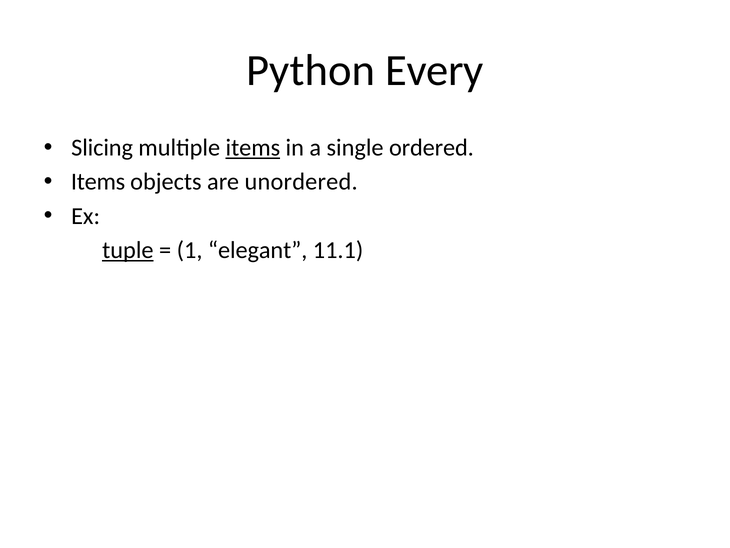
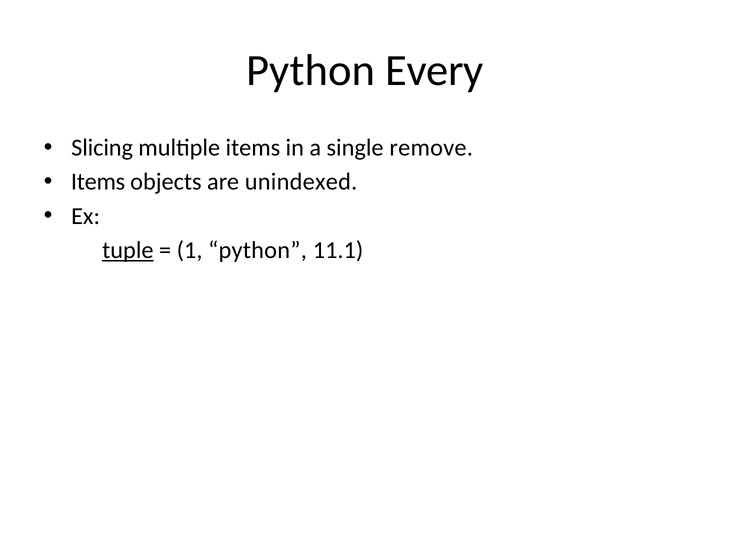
items at (253, 148) underline: present -> none
ordered: ordered -> remove
unordered: unordered -> unindexed
1 elegant: elegant -> python
